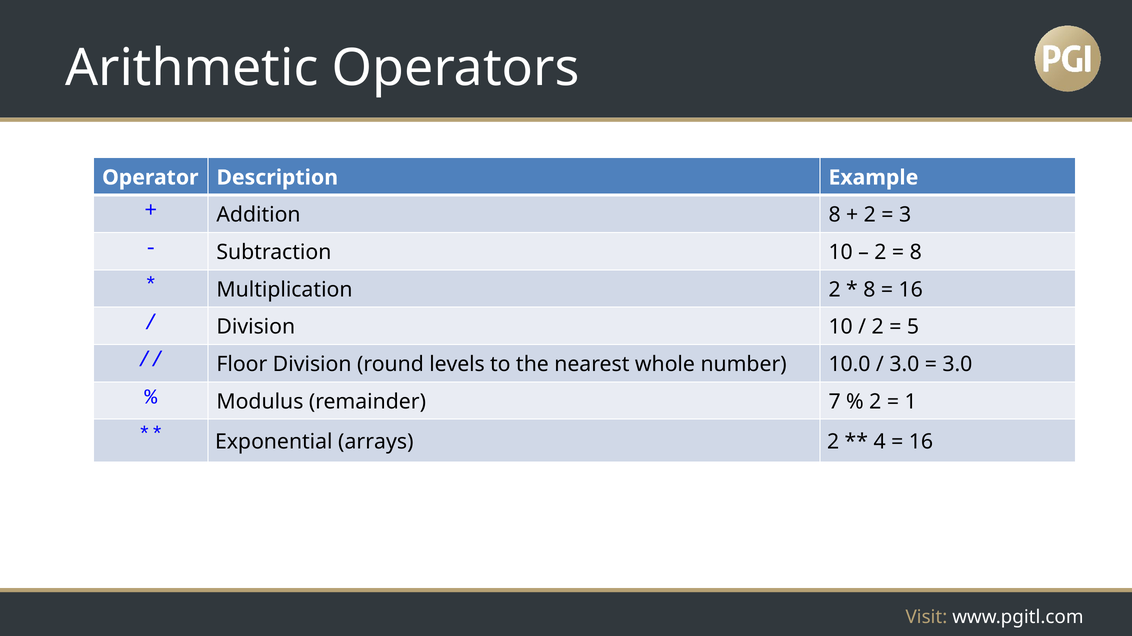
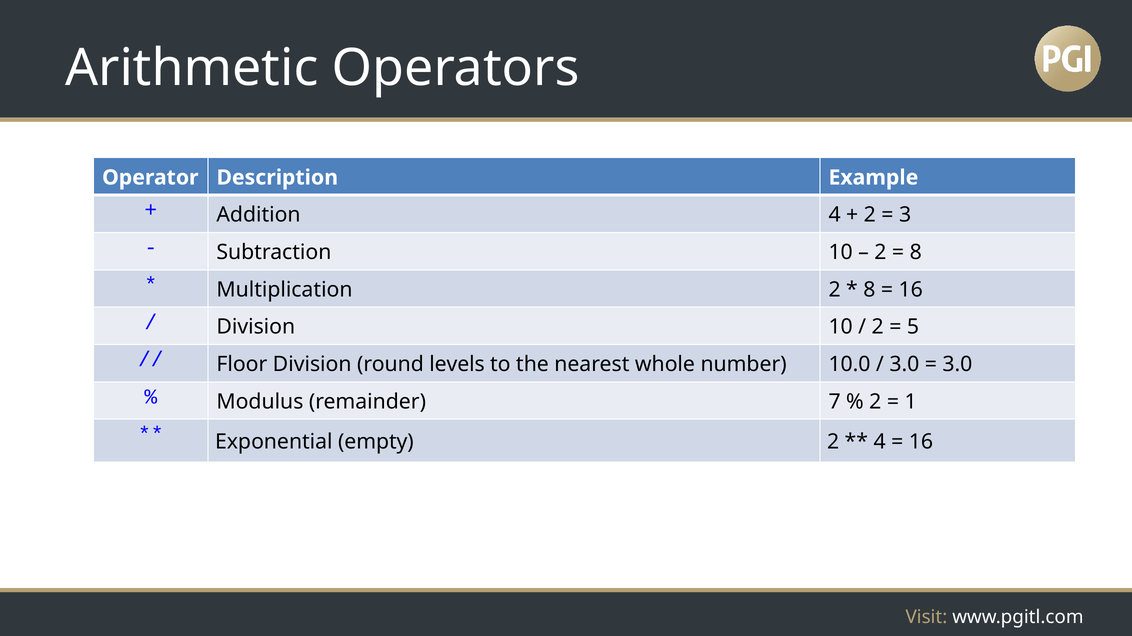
Addition 8: 8 -> 4
arrays: arrays -> empty
